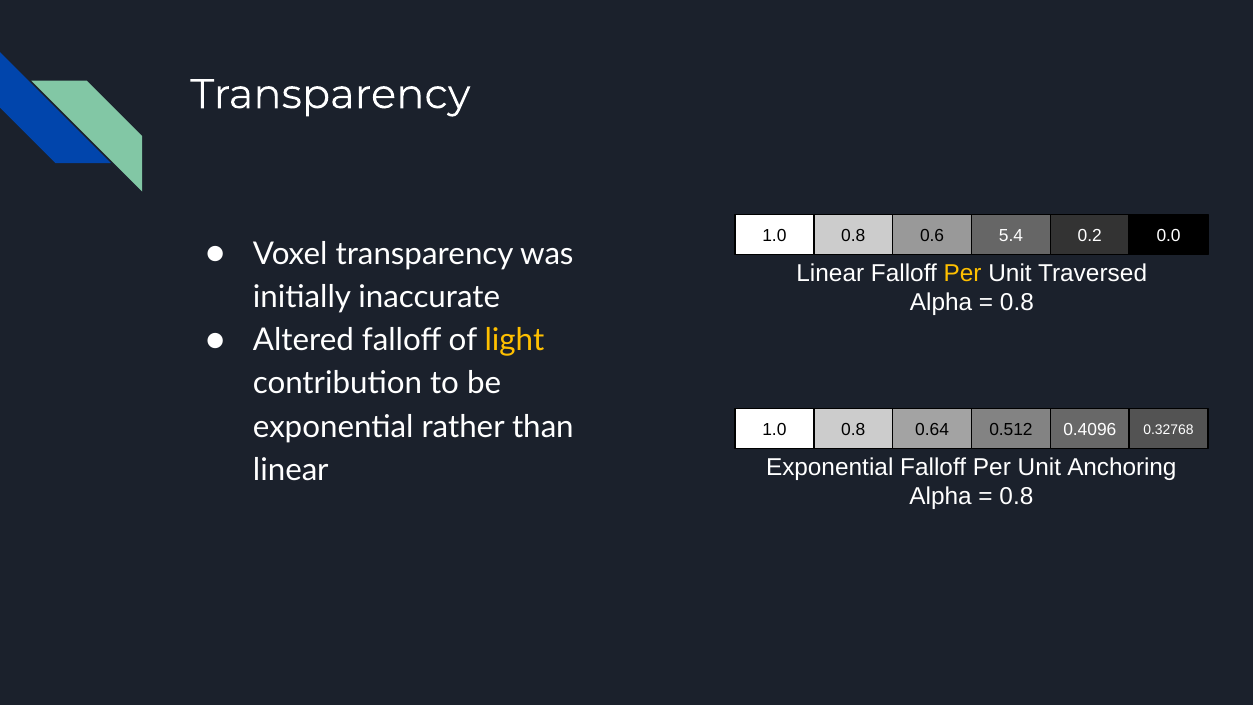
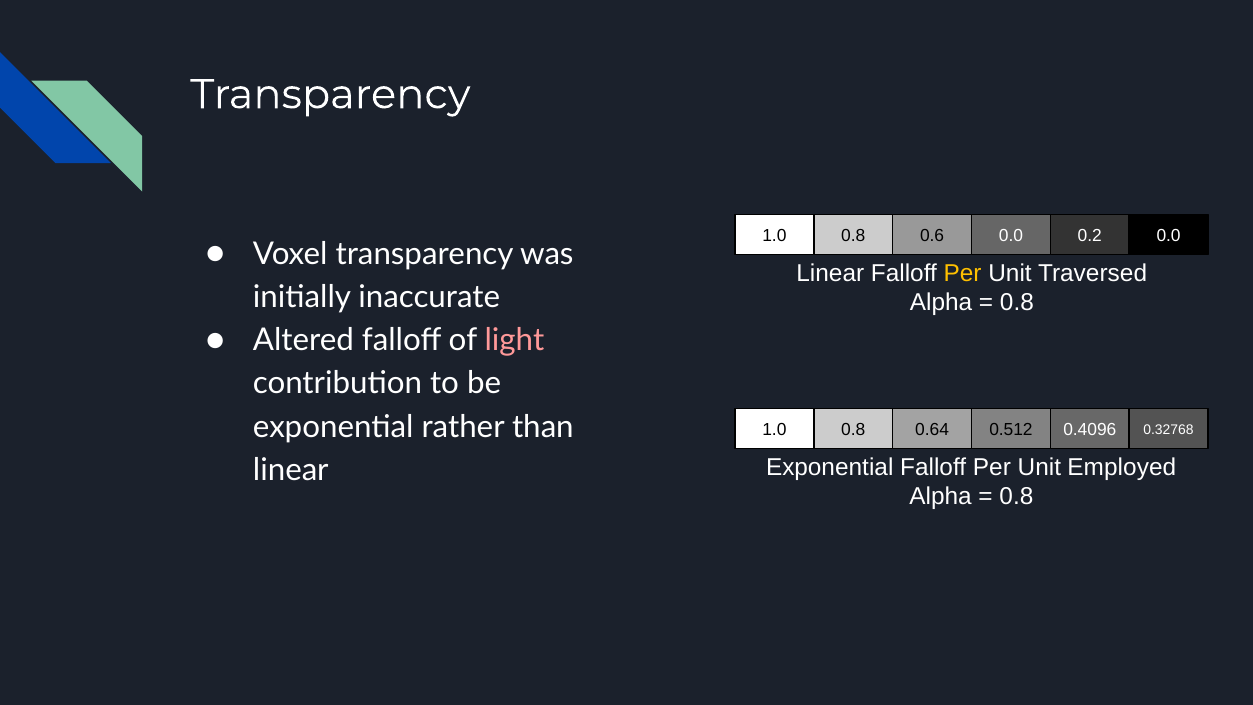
0.6 5.4: 5.4 -> 0.0
light colour: yellow -> pink
Anchoring: Anchoring -> Employed
